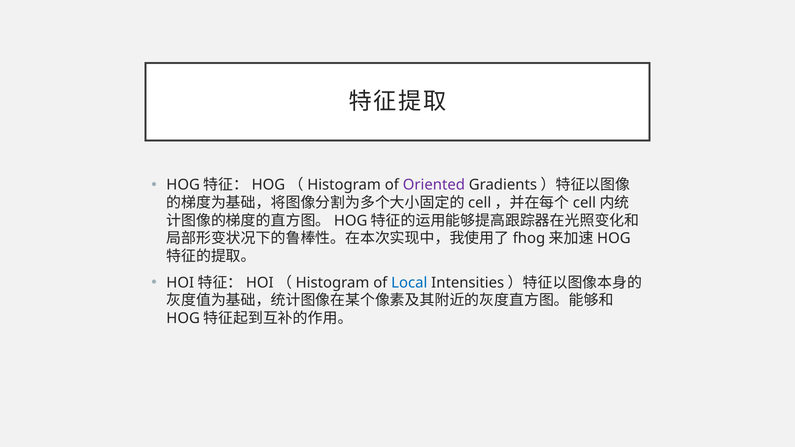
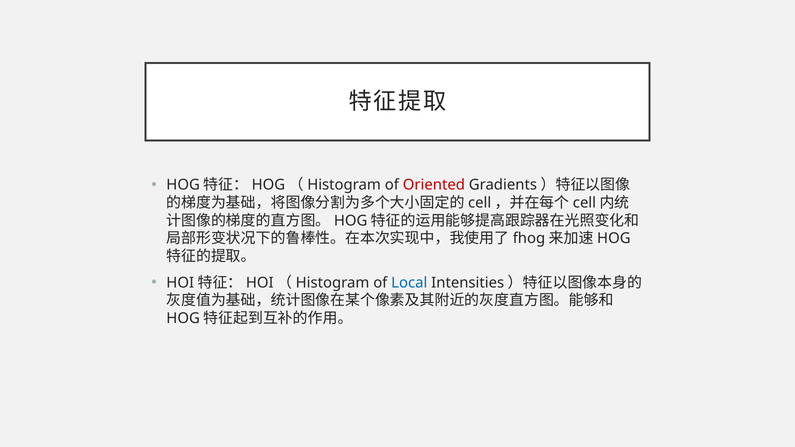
Oriented colour: purple -> red
